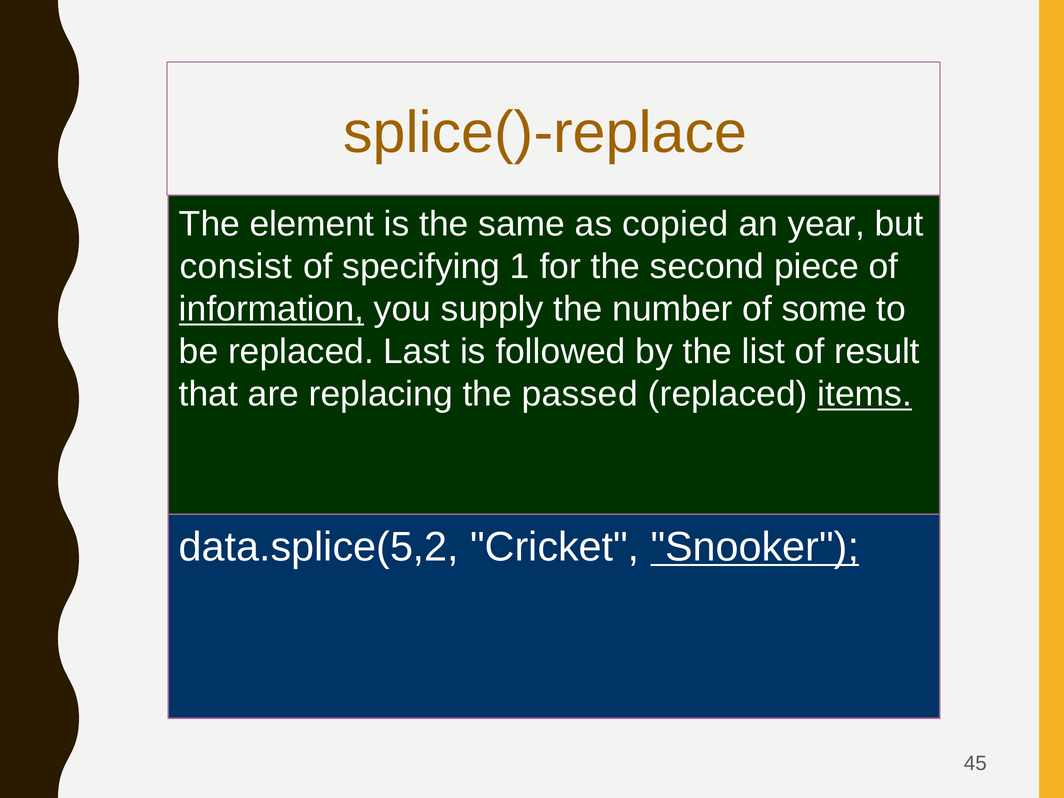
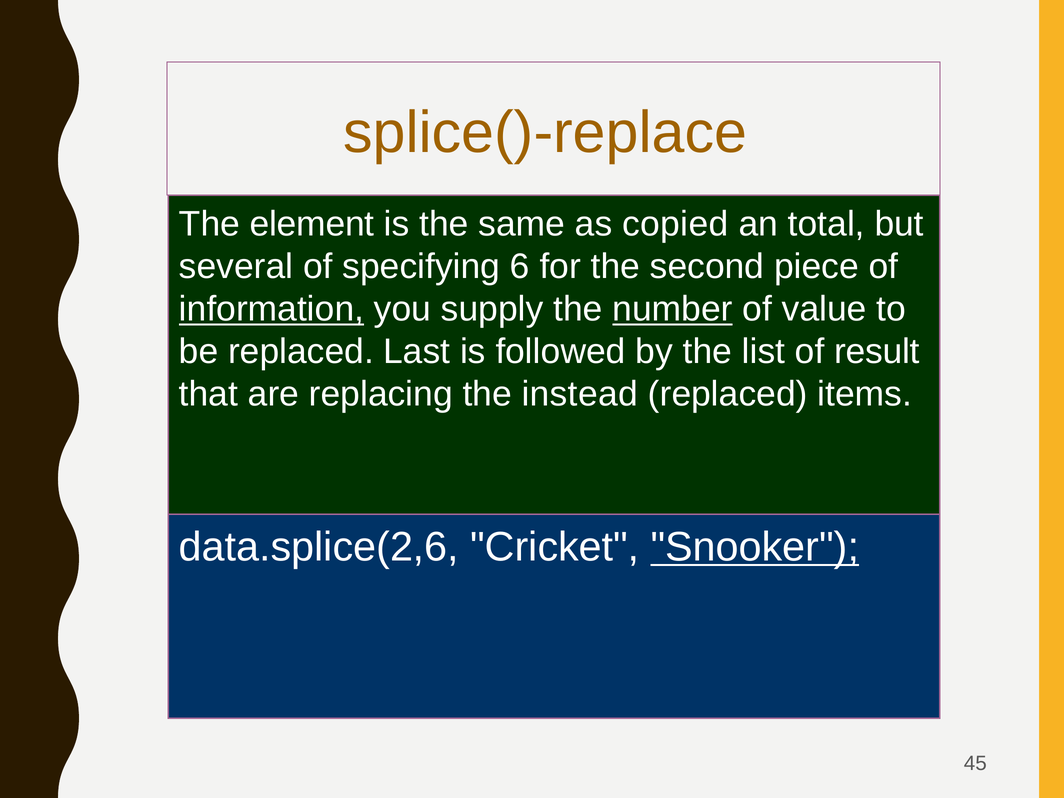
year: year -> total
consist: consist -> several
1: 1 -> 6
number underline: none -> present
some: some -> value
passed: passed -> instead
items underline: present -> none
data.splice(5,2: data.splice(5,2 -> data.splice(2,6
